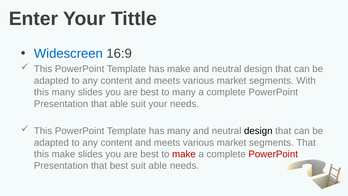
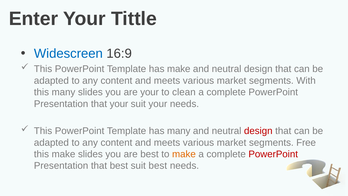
best at (150, 92): best -> your
to many: many -> clean
that able: able -> your
design at (258, 131) colour: black -> red
segments That: That -> Free
make at (184, 154) colour: red -> orange
suit able: able -> best
